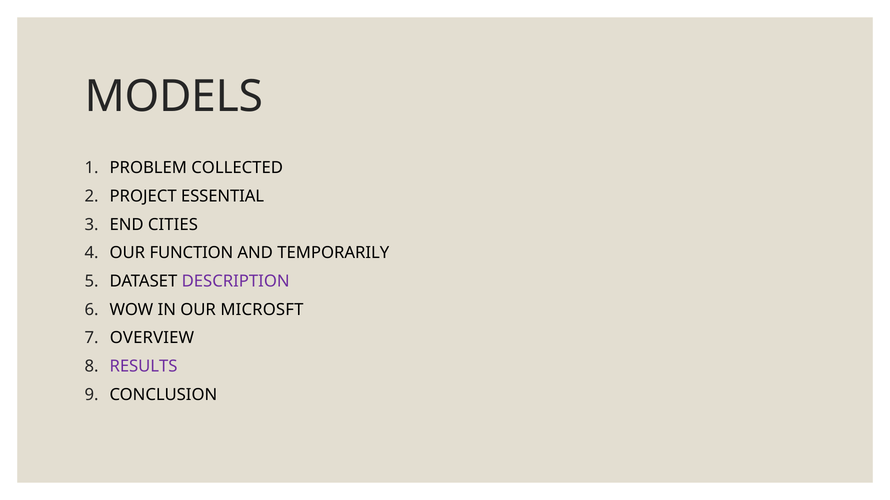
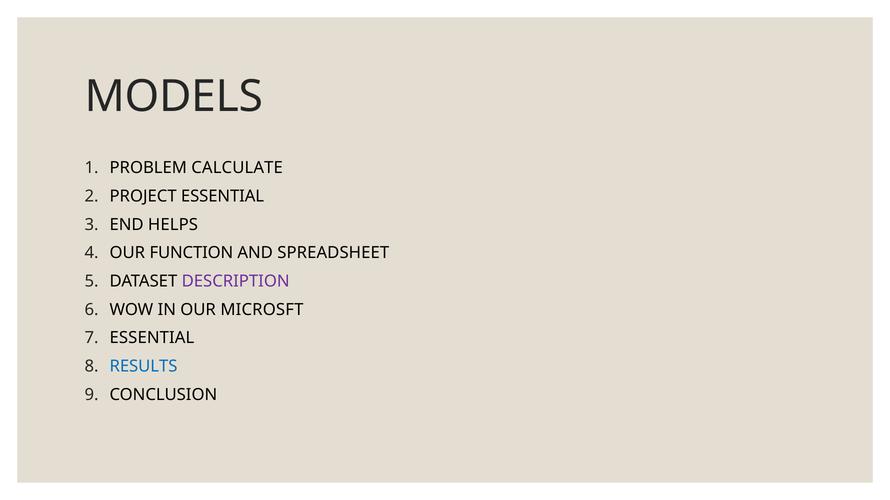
COLLECTED: COLLECTED -> CALCULATE
CITIES: CITIES -> HELPS
TEMPORARILY: TEMPORARILY -> SPREADSHEET
OVERVIEW at (152, 338): OVERVIEW -> ESSENTIAL
RESULTS colour: purple -> blue
